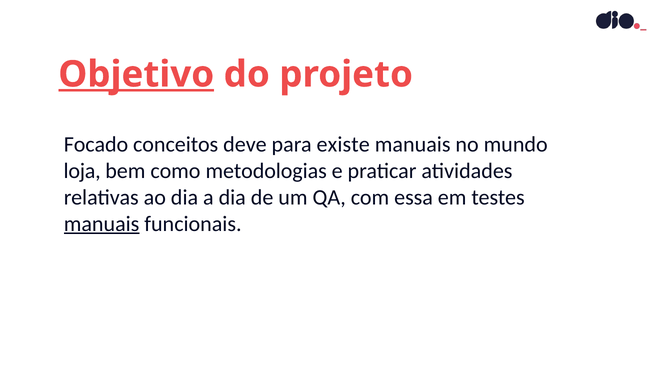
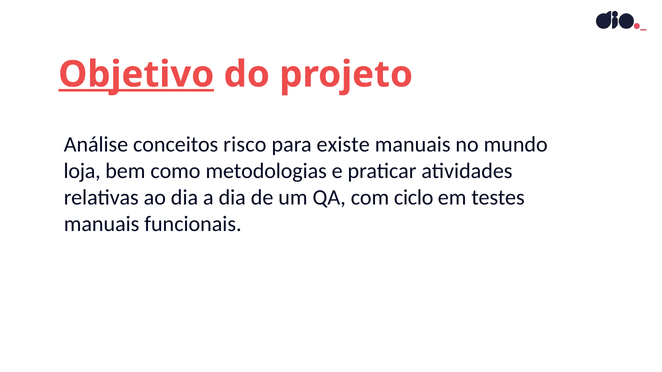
Focado: Focado -> Análise
deve: deve -> risco
essa: essa -> ciclo
manuais at (102, 224) underline: present -> none
